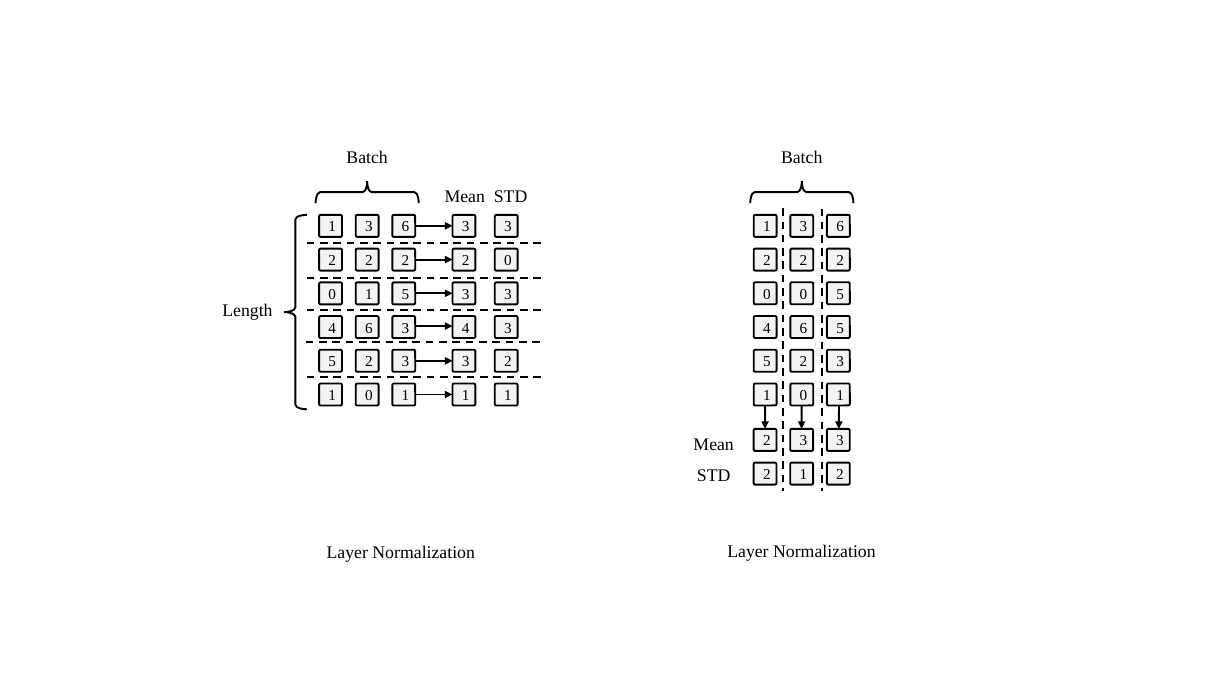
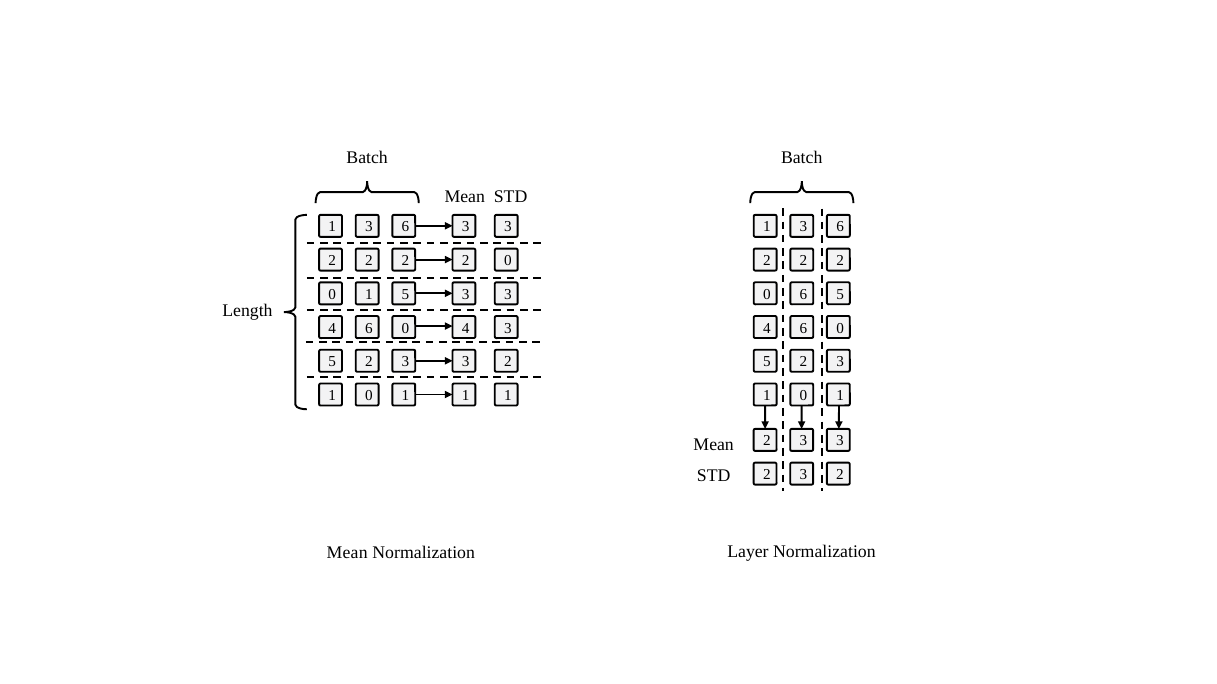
0 0: 0 -> 6
5 at (840, 328): 5 -> 0
3 at (406, 328): 3 -> 0
1 at (803, 475): 1 -> 3
Layer at (347, 553): Layer -> Mean
